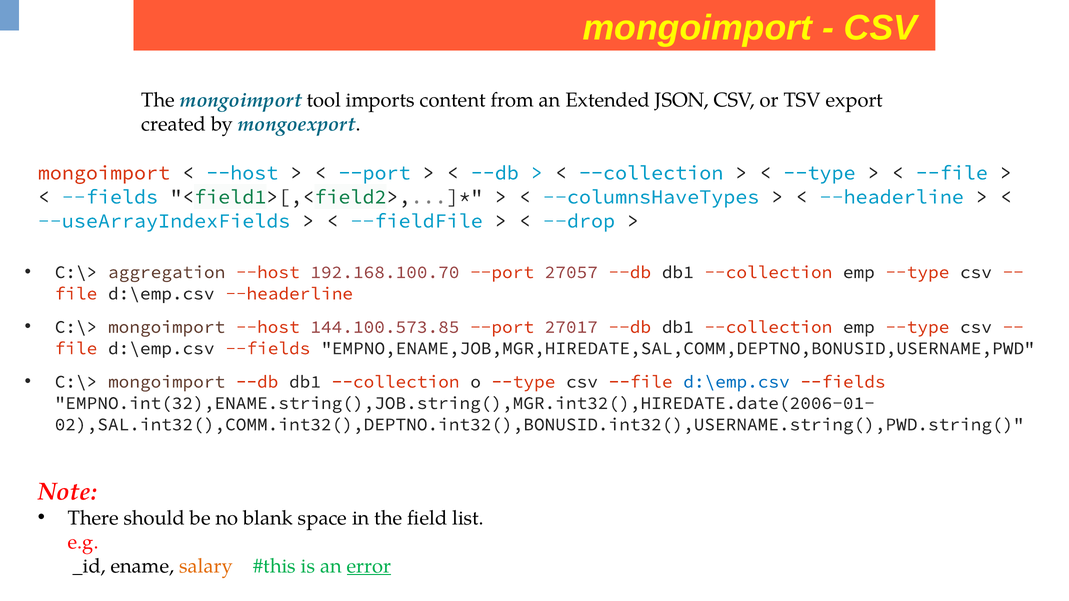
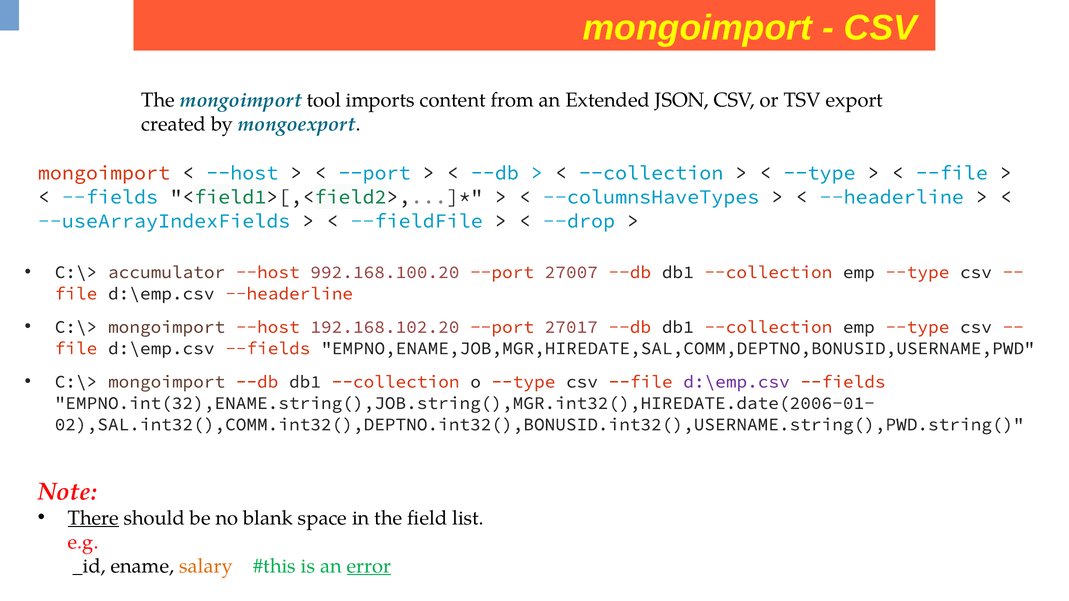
aggregation: aggregation -> accumulator
192.168.100.70: 192.168.100.70 -> 992.168.100.20
27057: 27057 -> 27007
144.100.573.85: 144.100.573.85 -> 192.168.102.20
d:\emp.csv at (737, 382) colour: blue -> purple
There underline: none -> present
